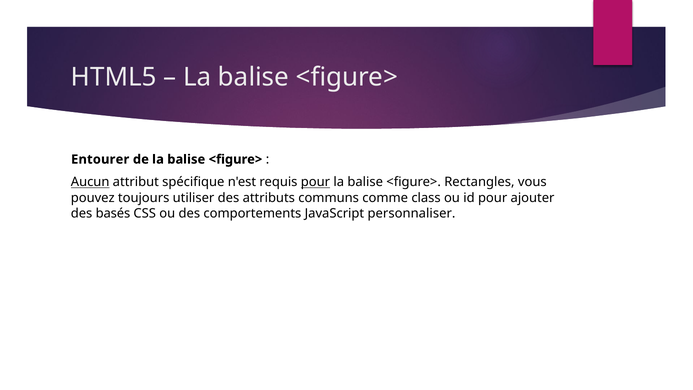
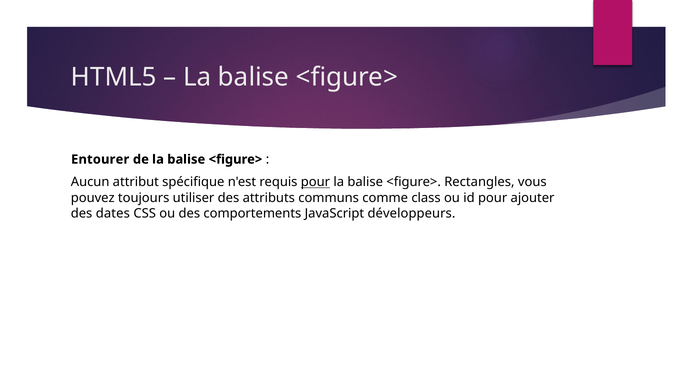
Aucun underline: present -> none
basés: basés -> dates
personnaliser: personnaliser -> développeurs
